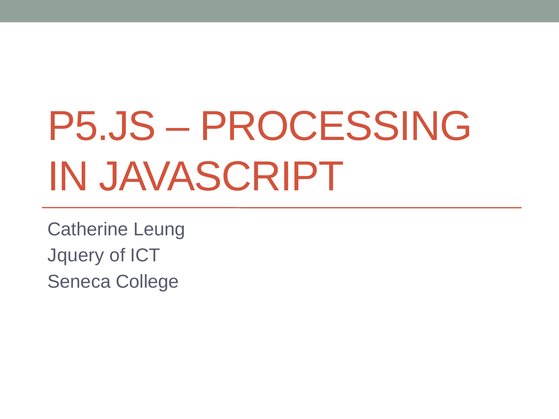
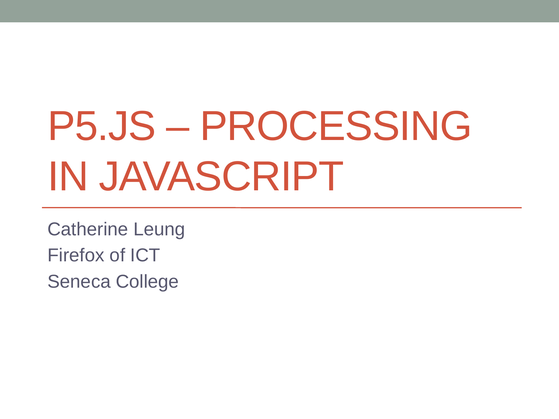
Jquery: Jquery -> Firefox
